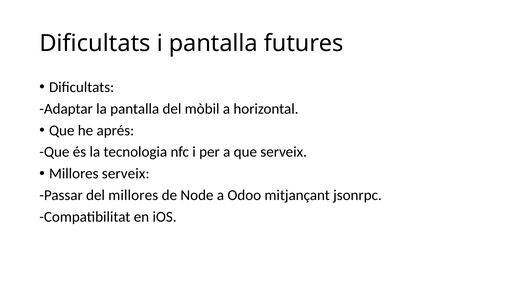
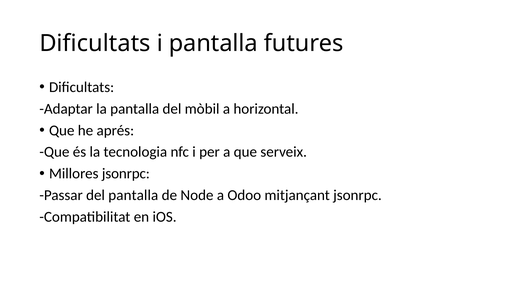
Millores serveix: serveix -> jsonrpc
del millores: millores -> pantalla
